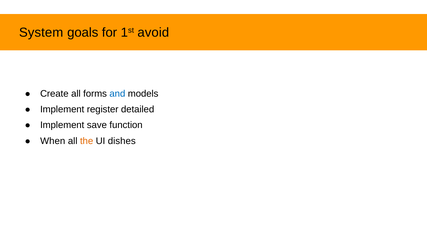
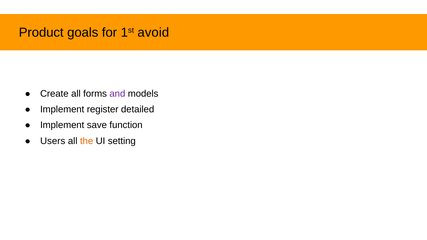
System: System -> Product
and colour: blue -> purple
When: When -> Users
dishes: dishes -> setting
